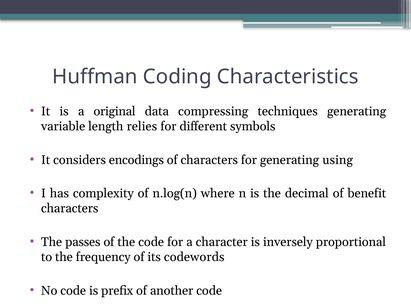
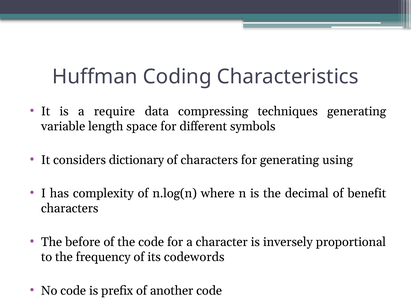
original: original -> require
relies: relies -> space
encodings: encodings -> dictionary
passes: passes -> before
